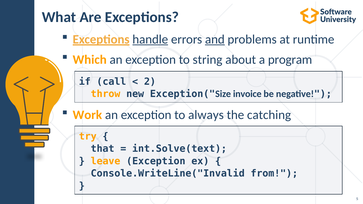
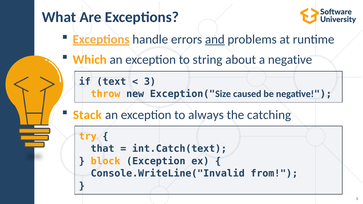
handle underline: present -> none
a program: program -> negative
call: call -> text
2: 2 -> 3
invoice: invoice -> caused
Work: Work -> Stack
int.Solve(text: int.Solve(text -> int.Catch(text
leave: leave -> block
